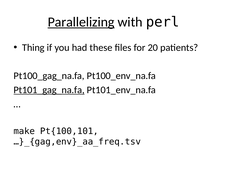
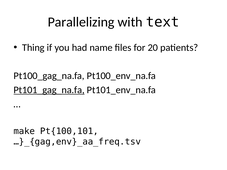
Parallelizing underline: present -> none
perl: perl -> text
these: these -> name
